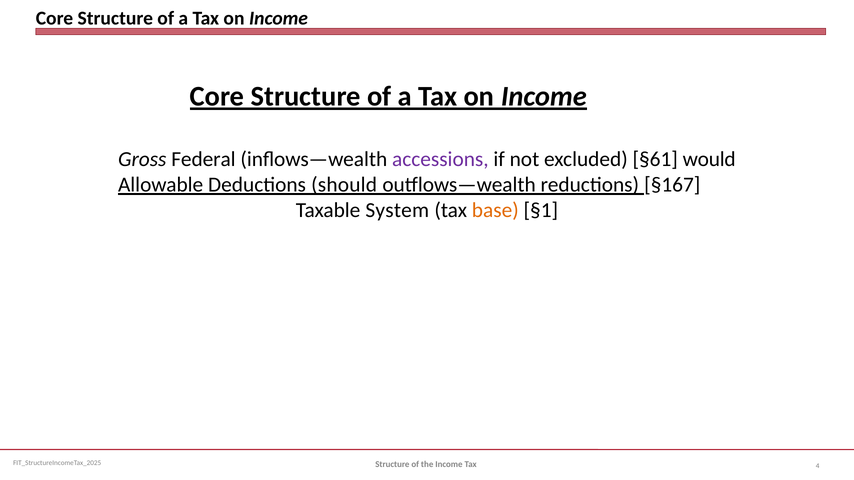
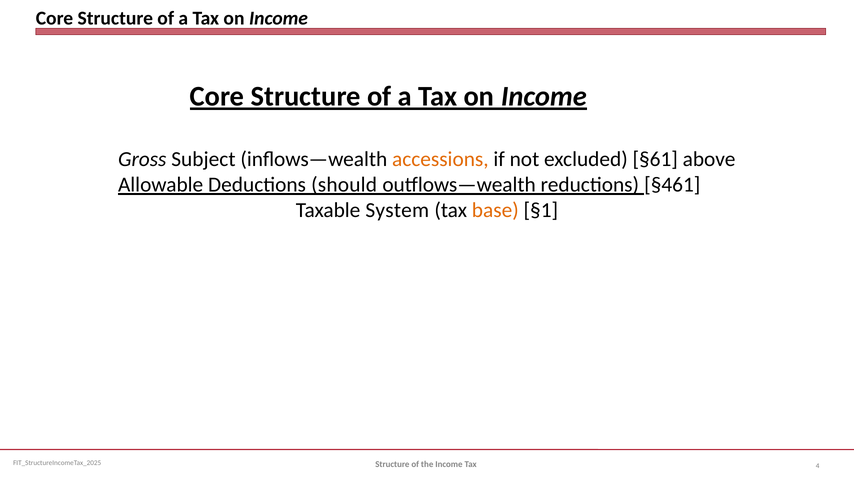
Federal: Federal -> Subject
accessions colour: purple -> orange
would: would -> above
§167: §167 -> §461
